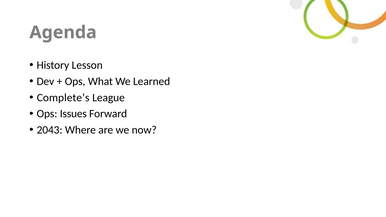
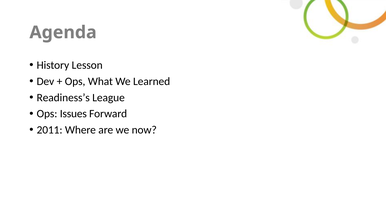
Complete’s: Complete’s -> Readiness’s
2043: 2043 -> 2011
